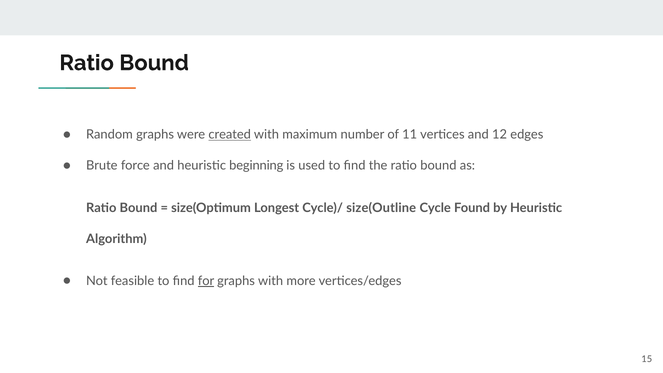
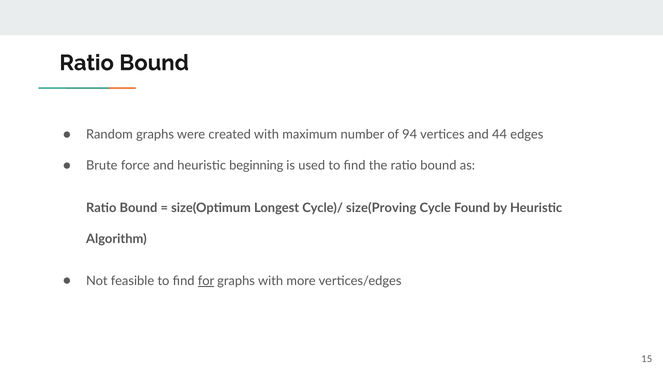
created underline: present -> none
11: 11 -> 94
12: 12 -> 44
size(Outline: size(Outline -> size(Proving
